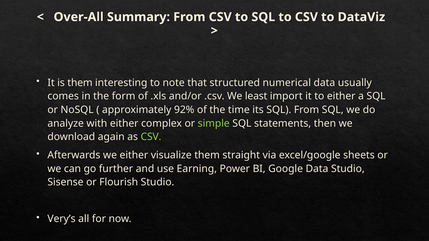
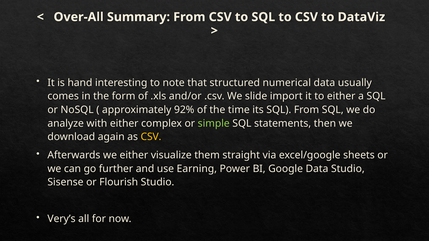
is them: them -> hand
least: least -> slide
CSV at (151, 137) colour: light green -> yellow
